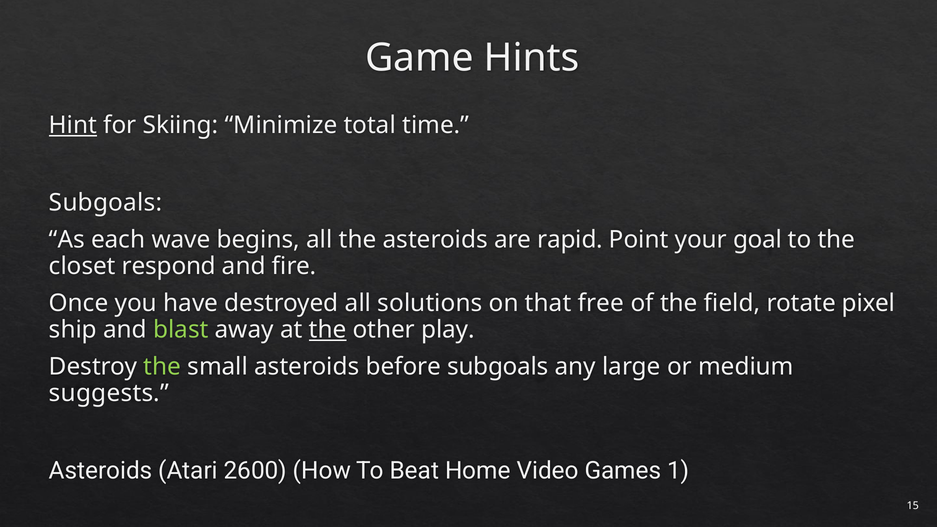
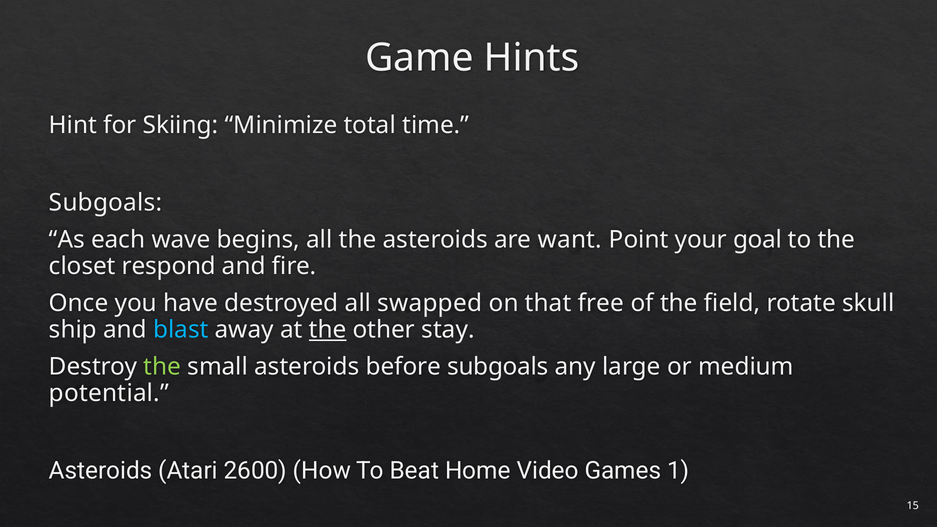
Hint underline: present -> none
rapid: rapid -> want
solutions: solutions -> swapped
pixel: pixel -> skull
blast colour: light green -> light blue
play: play -> stay
suggests: suggests -> potential
